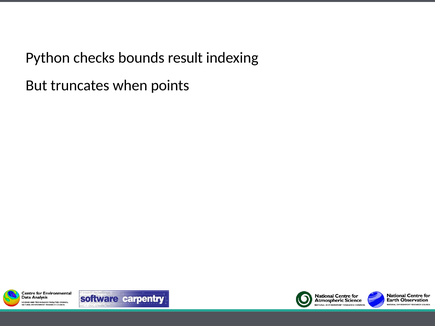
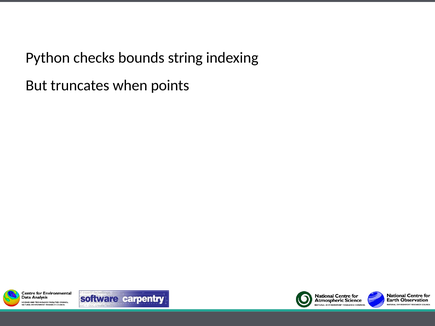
result: result -> string
